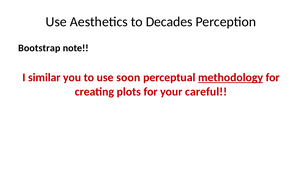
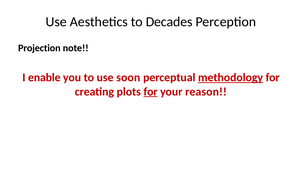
Bootstrap: Bootstrap -> Projection
similar: similar -> enable
for at (151, 92) underline: none -> present
careful: careful -> reason
